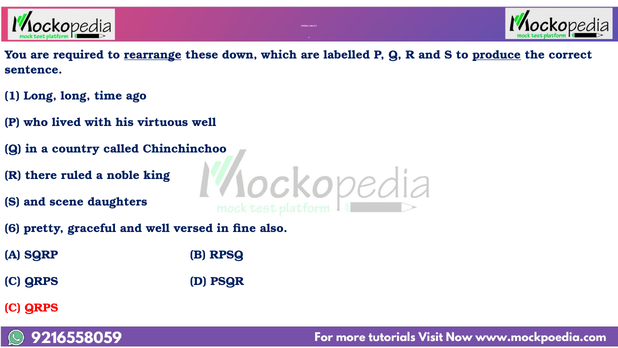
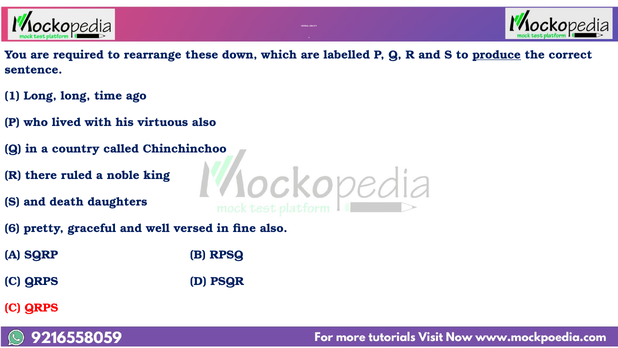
rearrange underline: present -> none
virtuous well: well -> also
scene: scene -> death
